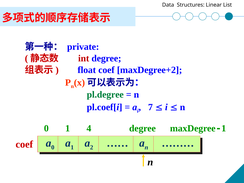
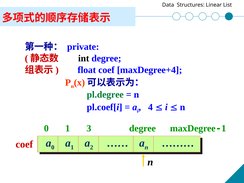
int colour: red -> black
maxDegree+2: maxDegree+2 -> maxDegree+4
7: 7 -> 4
4: 4 -> 3
